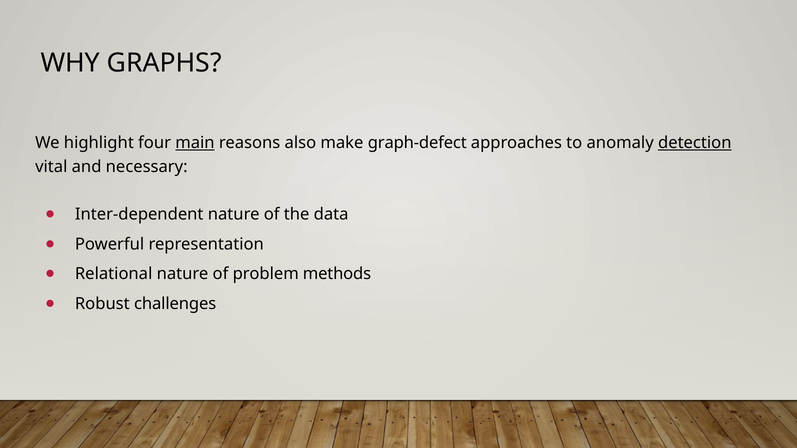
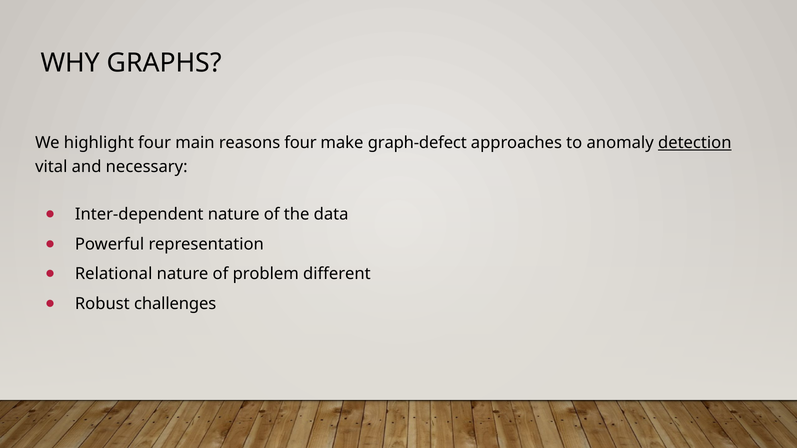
main underline: present -> none
reasons also: also -> four
methods: methods -> different
